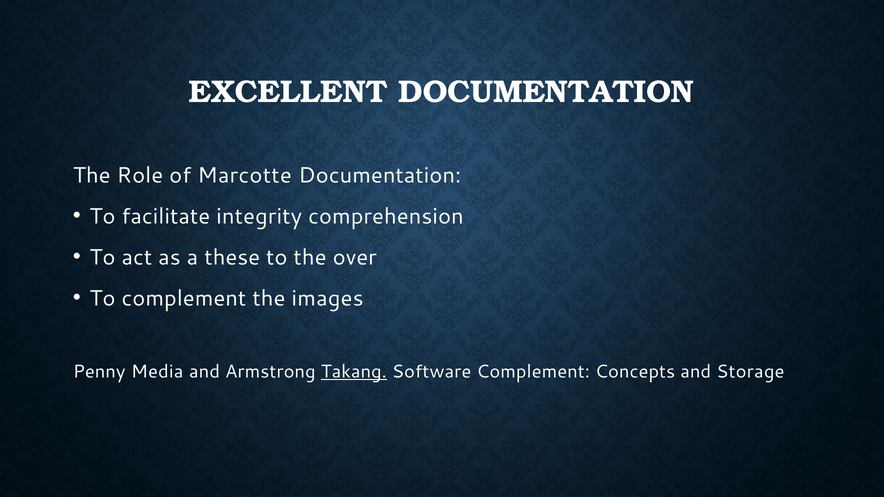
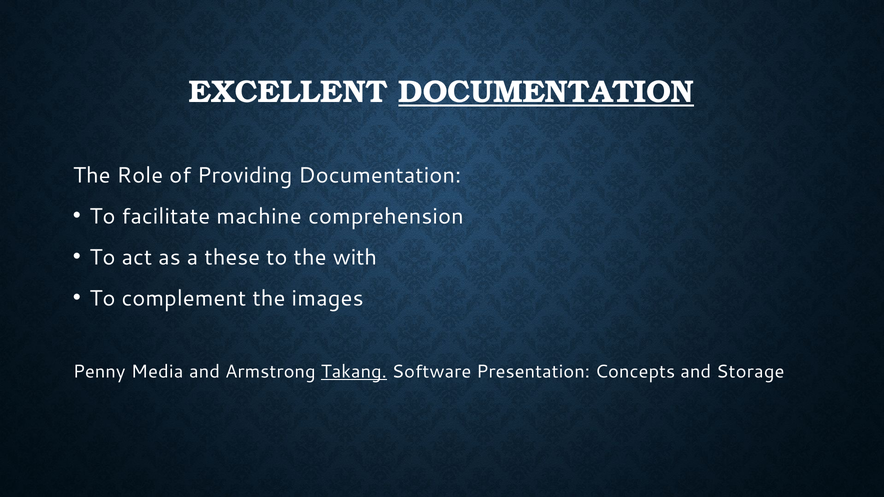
DOCUMENTATION at (546, 92) underline: none -> present
Marcotte: Marcotte -> Providing
integrity: integrity -> machine
over: over -> with
Software Complement: Complement -> Presentation
